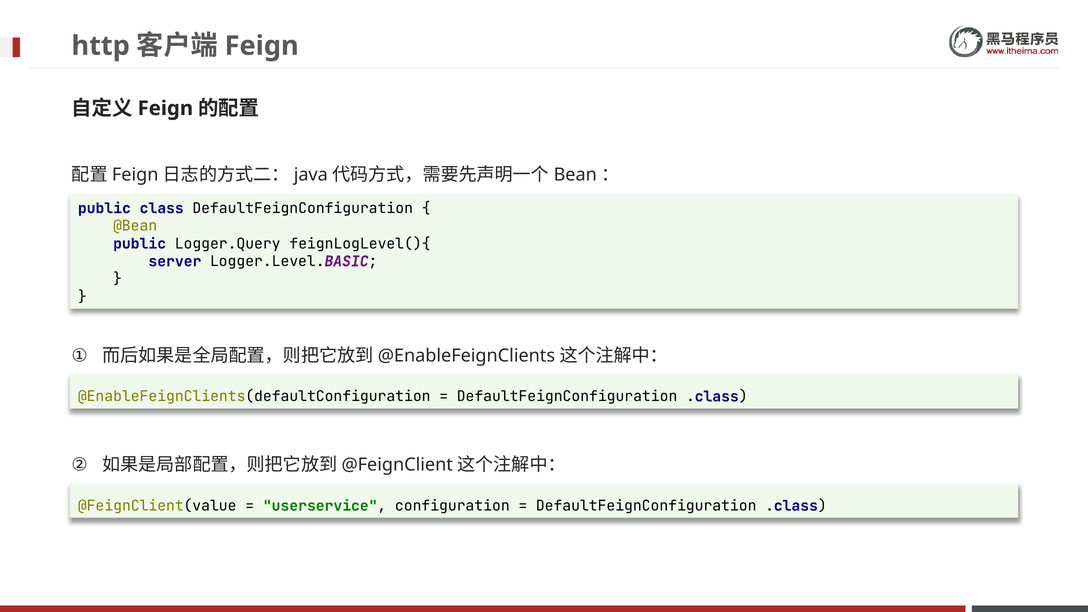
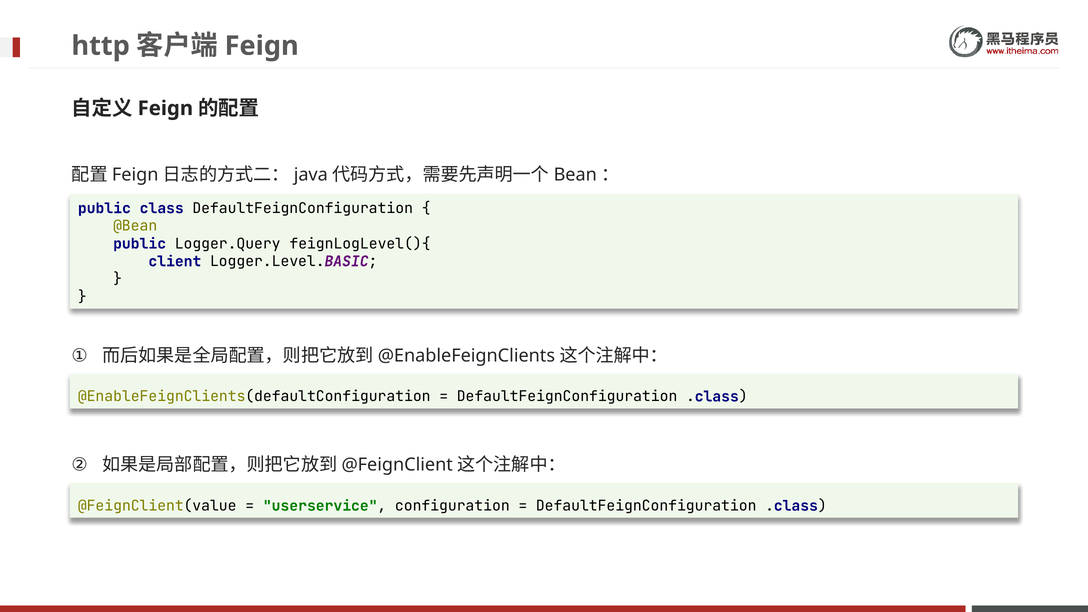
server: server -> client
